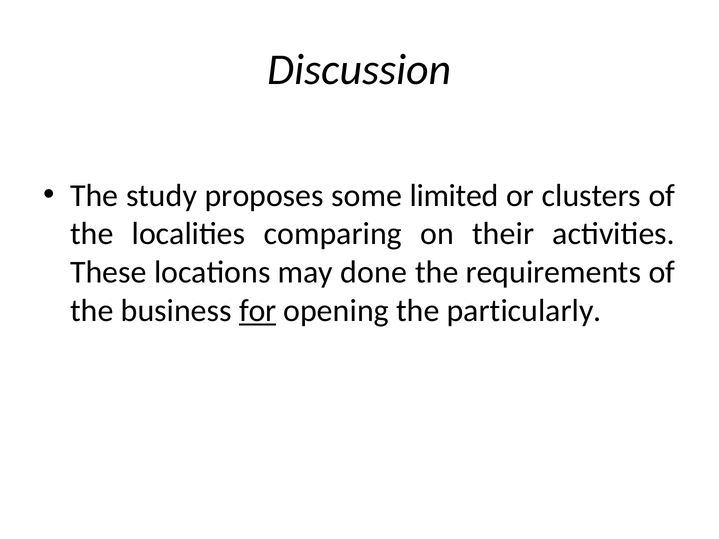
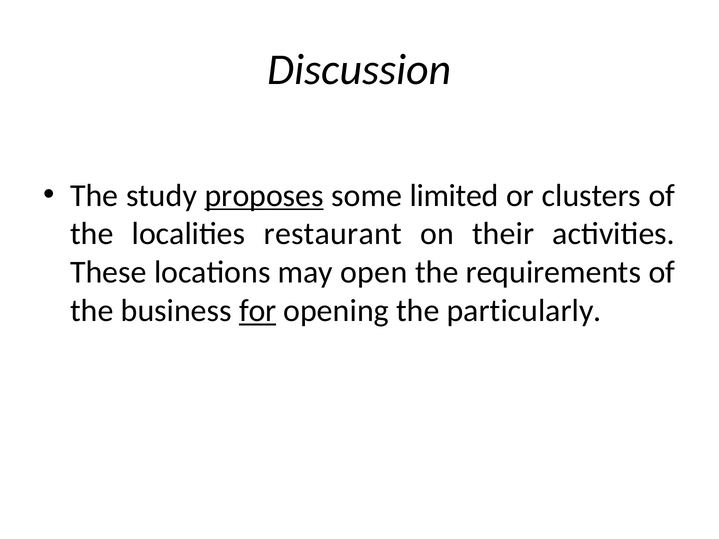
proposes underline: none -> present
comparing: comparing -> restaurant
done: done -> open
